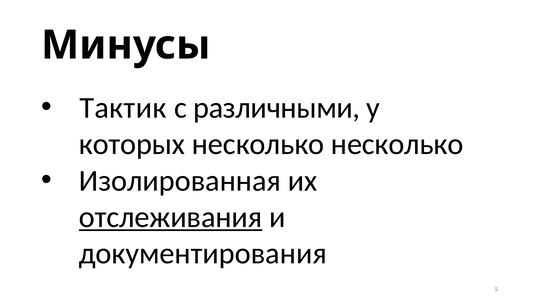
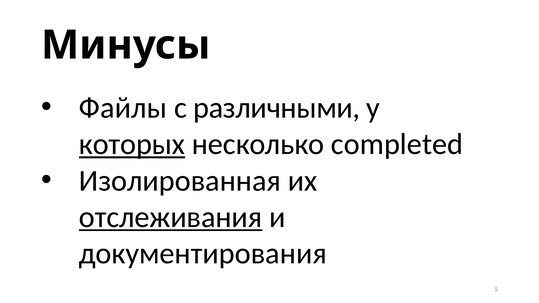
Тактик: Тактик -> Файлы
которых underline: none -> present
несколько несколько: несколько -> completed
